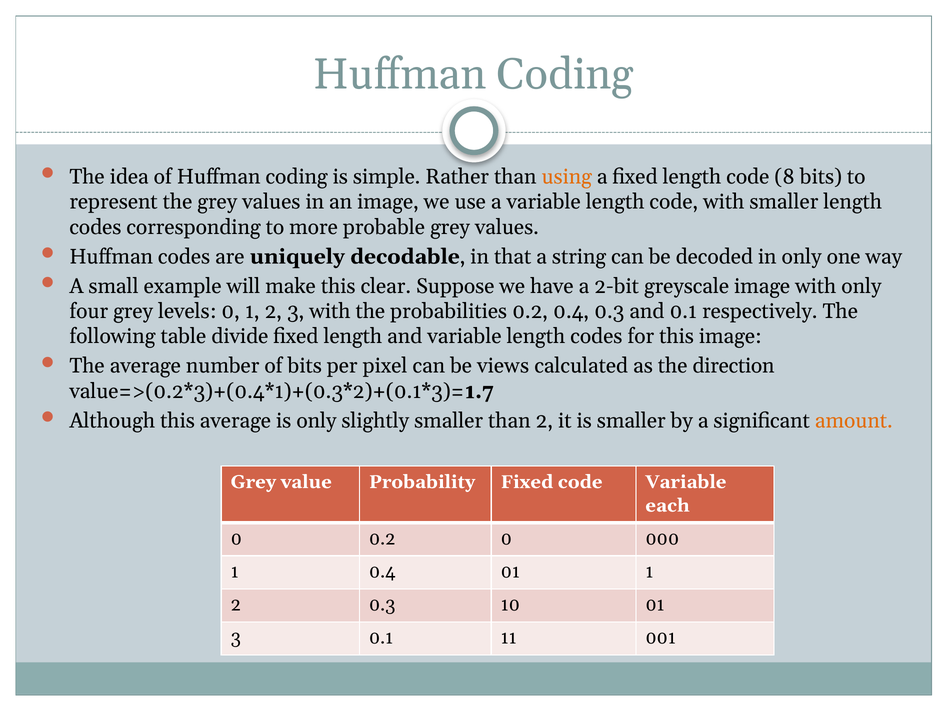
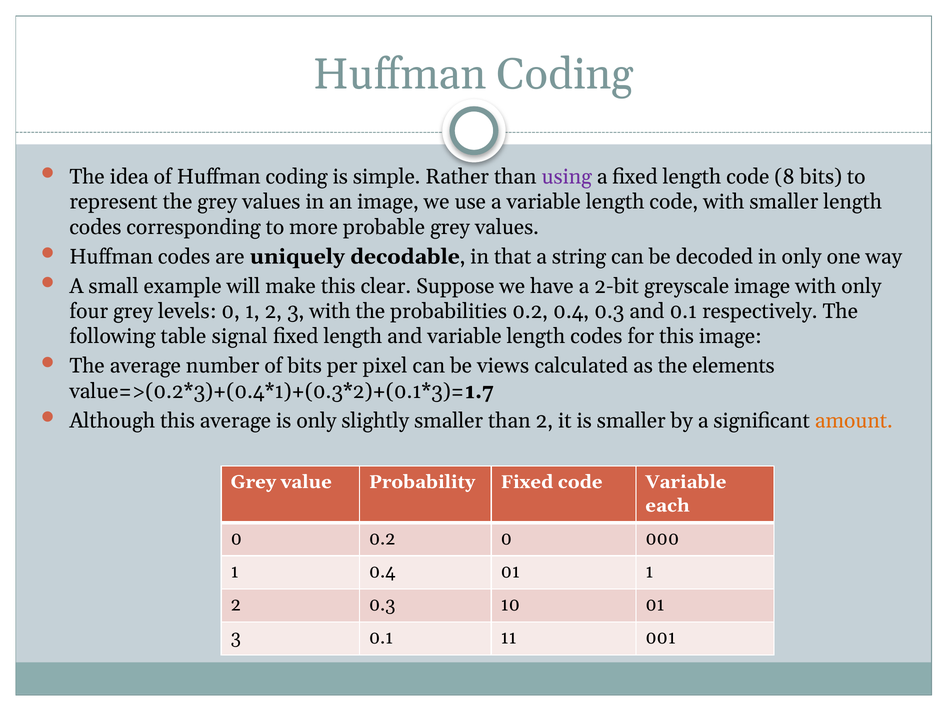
using colour: orange -> purple
divide: divide -> signal
direction: direction -> elements
